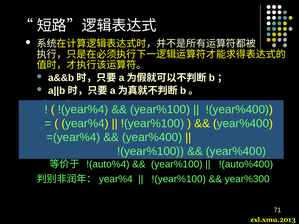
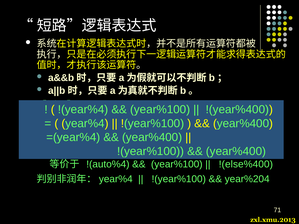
!(auto%400: !(auto%400 -> !(else%400
year%300: year%300 -> year%204
